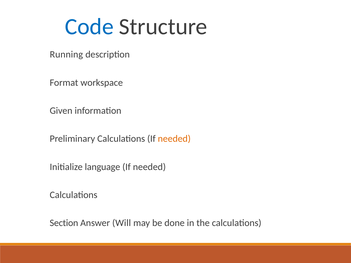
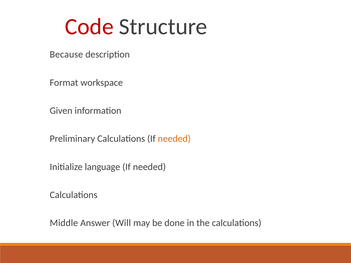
Code colour: blue -> red
Running: Running -> Because
Section: Section -> Middle
